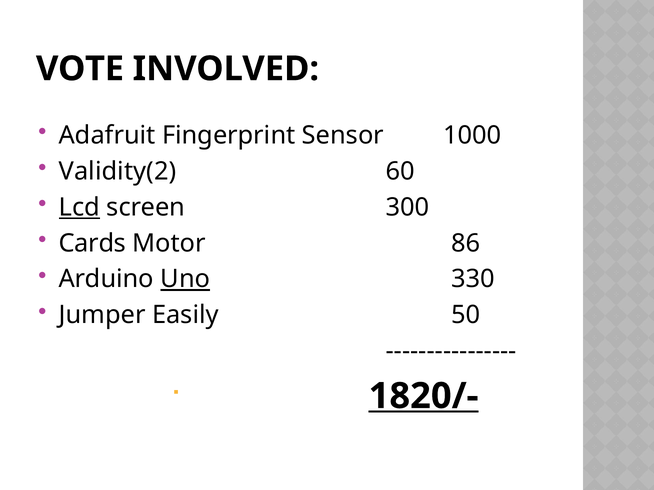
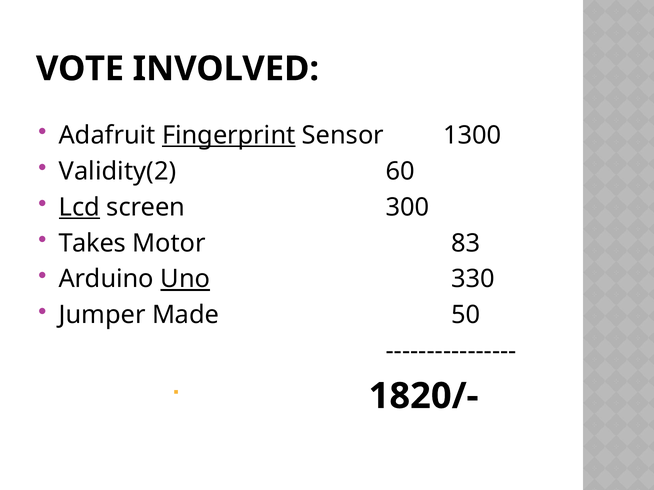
Fingerprint underline: none -> present
1000: 1000 -> 1300
Cards: Cards -> Takes
86: 86 -> 83
Easily: Easily -> Made
1820/- underline: present -> none
